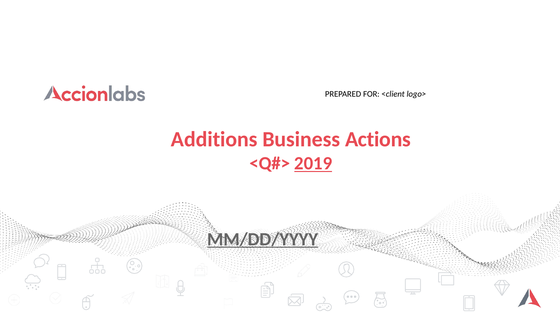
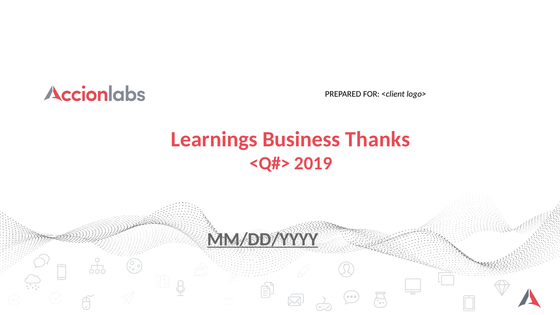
Additions: Additions -> Learnings
Actions: Actions -> Thanks
2019 underline: present -> none
